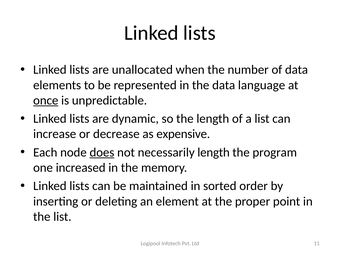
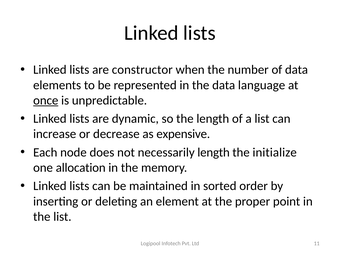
unallocated: unallocated -> constructor
does underline: present -> none
program: program -> initialize
increased: increased -> allocation
